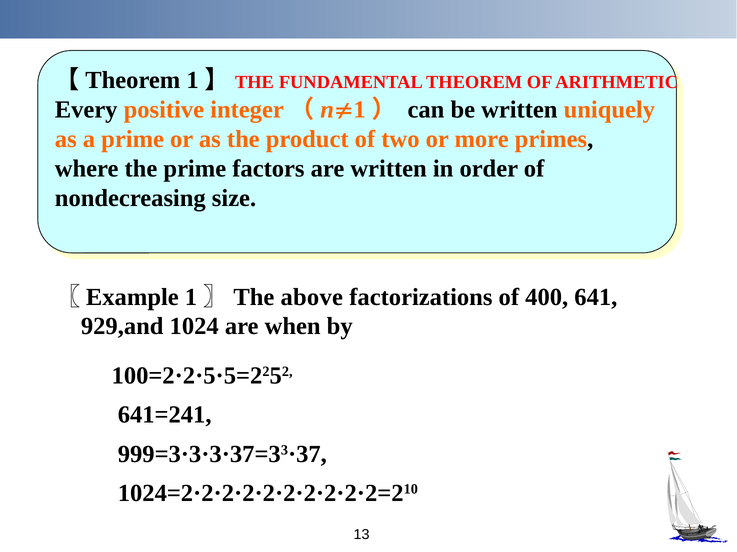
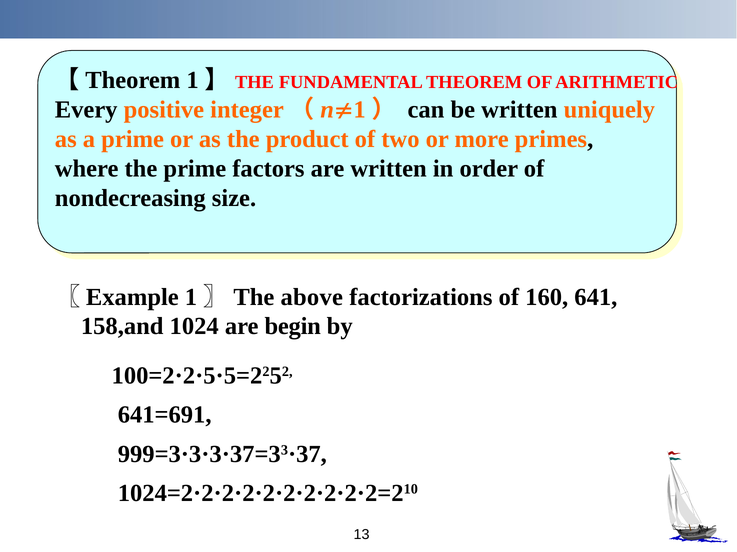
400: 400 -> 160
929,and: 929,and -> 158,and
when: when -> begin
641=241: 641=241 -> 641=691
